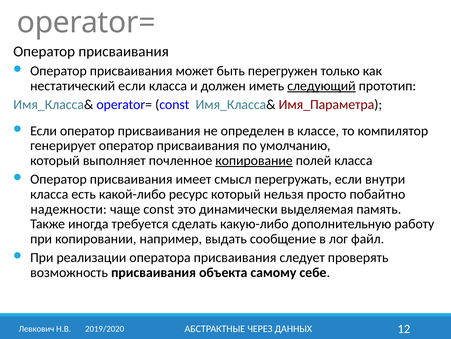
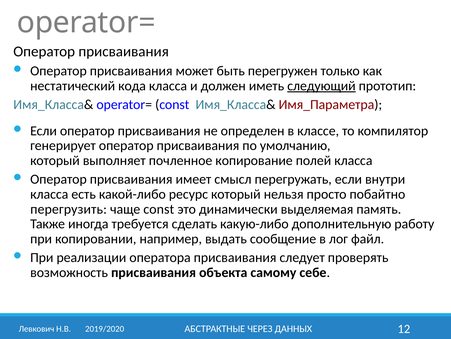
нестатический если: если -> кода
копирование underline: present -> none
надежности: надежности -> перегрузить
